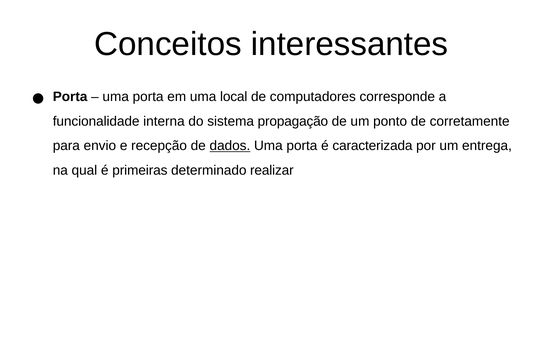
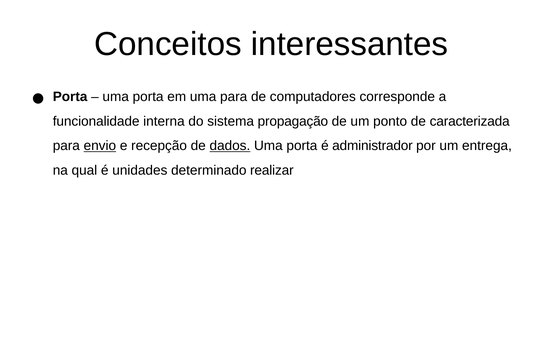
uma local: local -> para
corretamente: corretamente -> caracterizada
envio underline: none -> present
caracterizada: caracterizada -> administrador
primeiras: primeiras -> unidades
